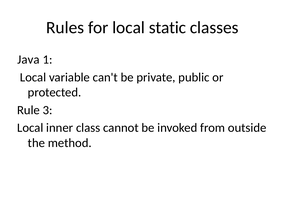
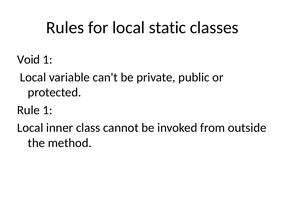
Java: Java -> Void
Rule 3: 3 -> 1
